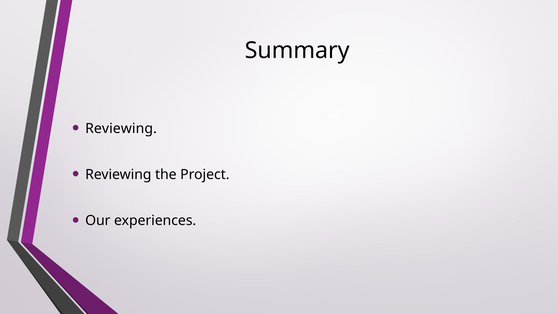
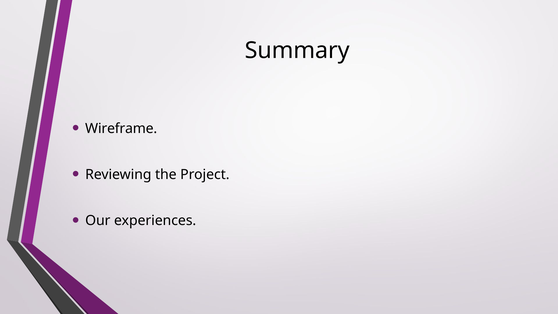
Reviewing at (121, 128): Reviewing -> Wireframe
